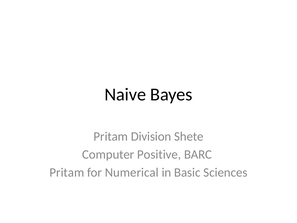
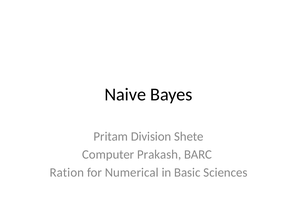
Positive: Positive -> Prakash
Pritam at (67, 172): Pritam -> Ration
